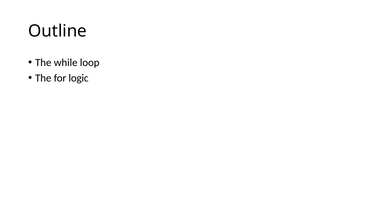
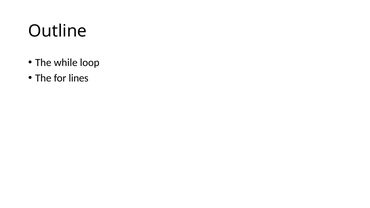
logic: logic -> lines
